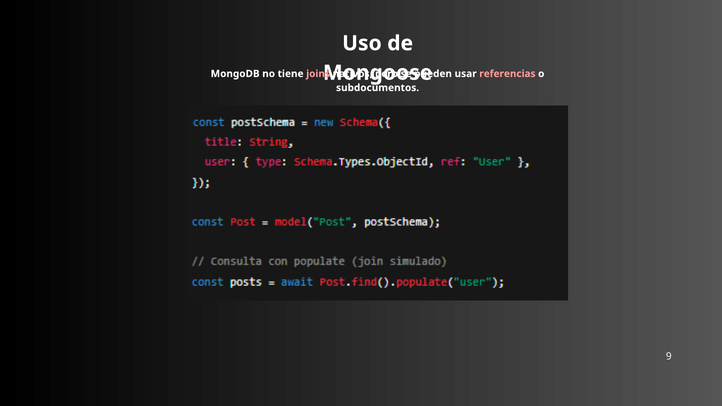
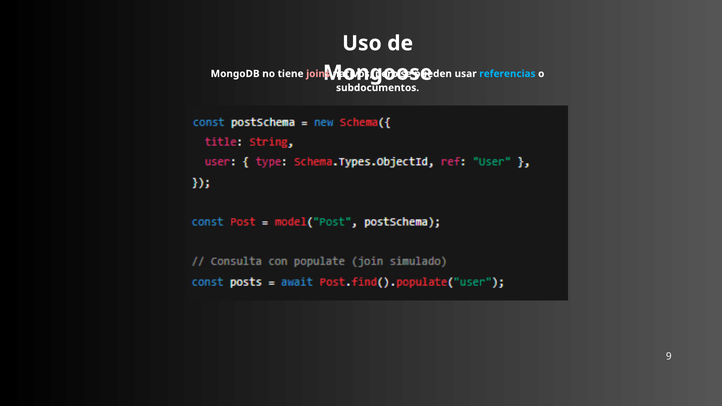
referencias colour: pink -> light blue
